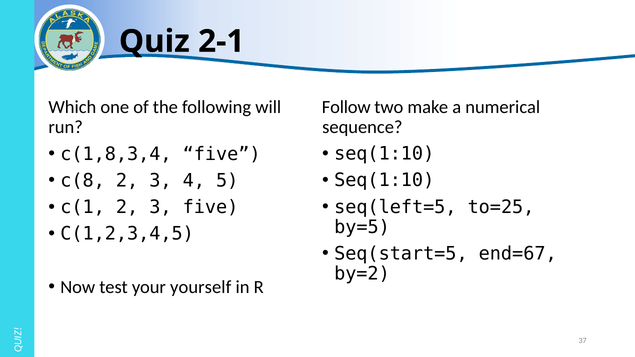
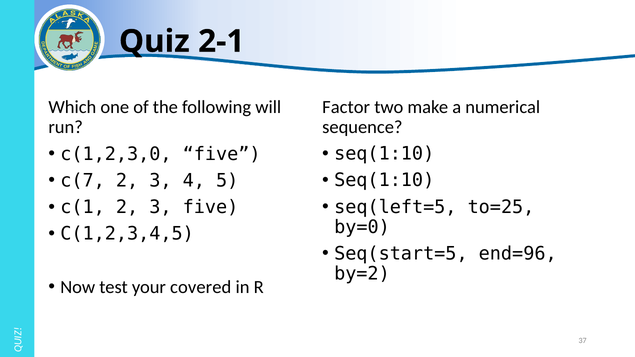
Follow: Follow -> Factor
c(1,8,3,4: c(1,8,3,4 -> c(1,2,3,0
c(8: c(8 -> c(7
by=5: by=5 -> by=0
end=67: end=67 -> end=96
yourself: yourself -> covered
